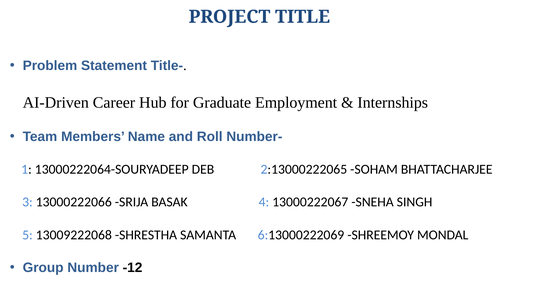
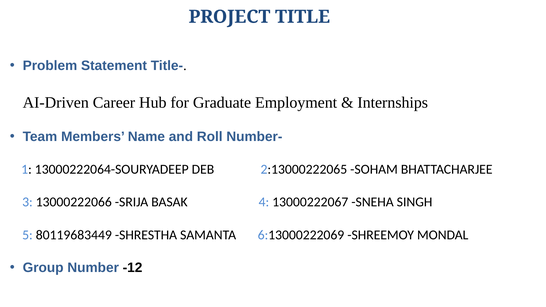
13009222068: 13009222068 -> 80119683449
